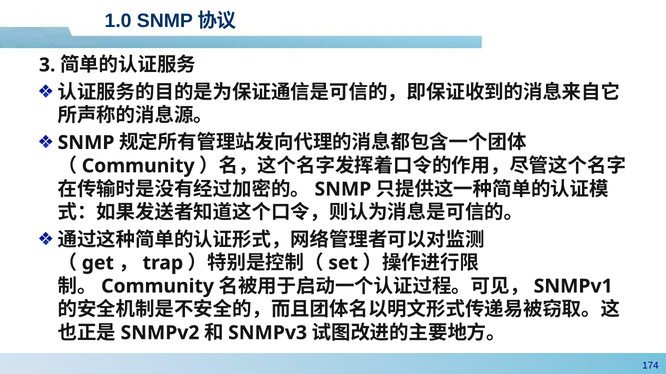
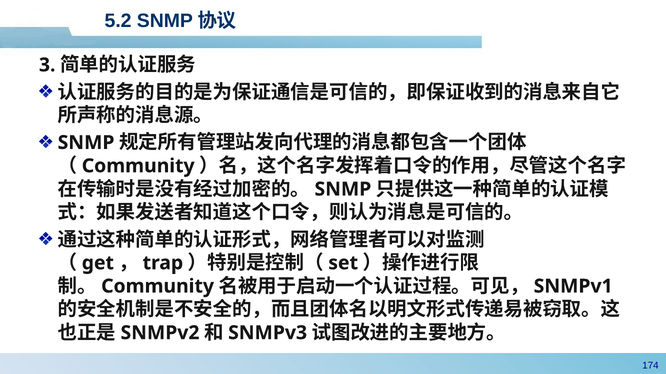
1.0: 1.0 -> 5.2
